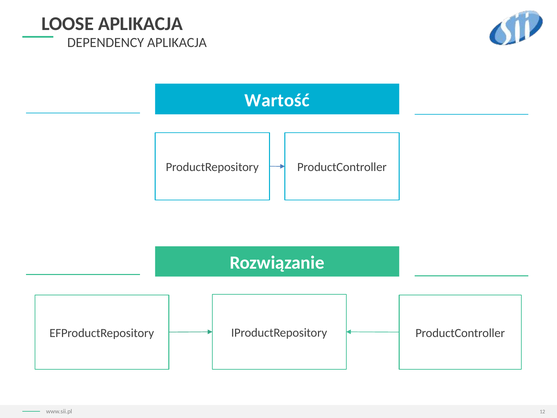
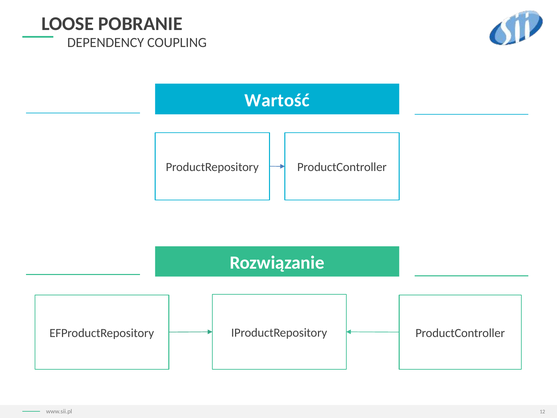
LOOSE APLIKACJA: APLIKACJA -> POBRANIE
DEPENDENCY APLIKACJA: APLIKACJA -> COUPLING
